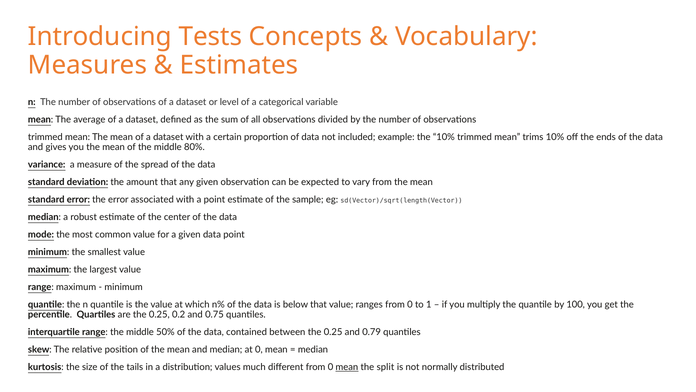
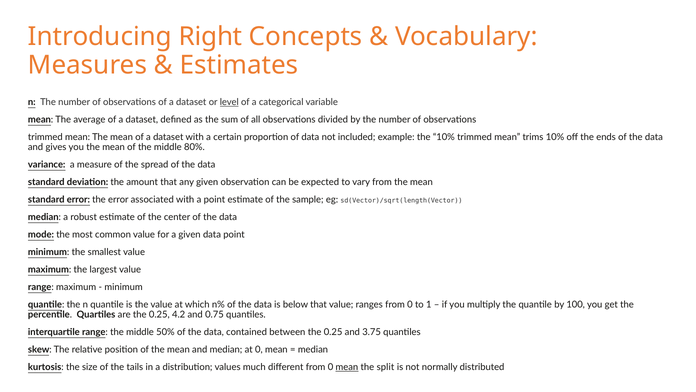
Tests: Tests -> Right
level underline: none -> present
0.2: 0.2 -> 4.2
0.79: 0.79 -> 3.75
